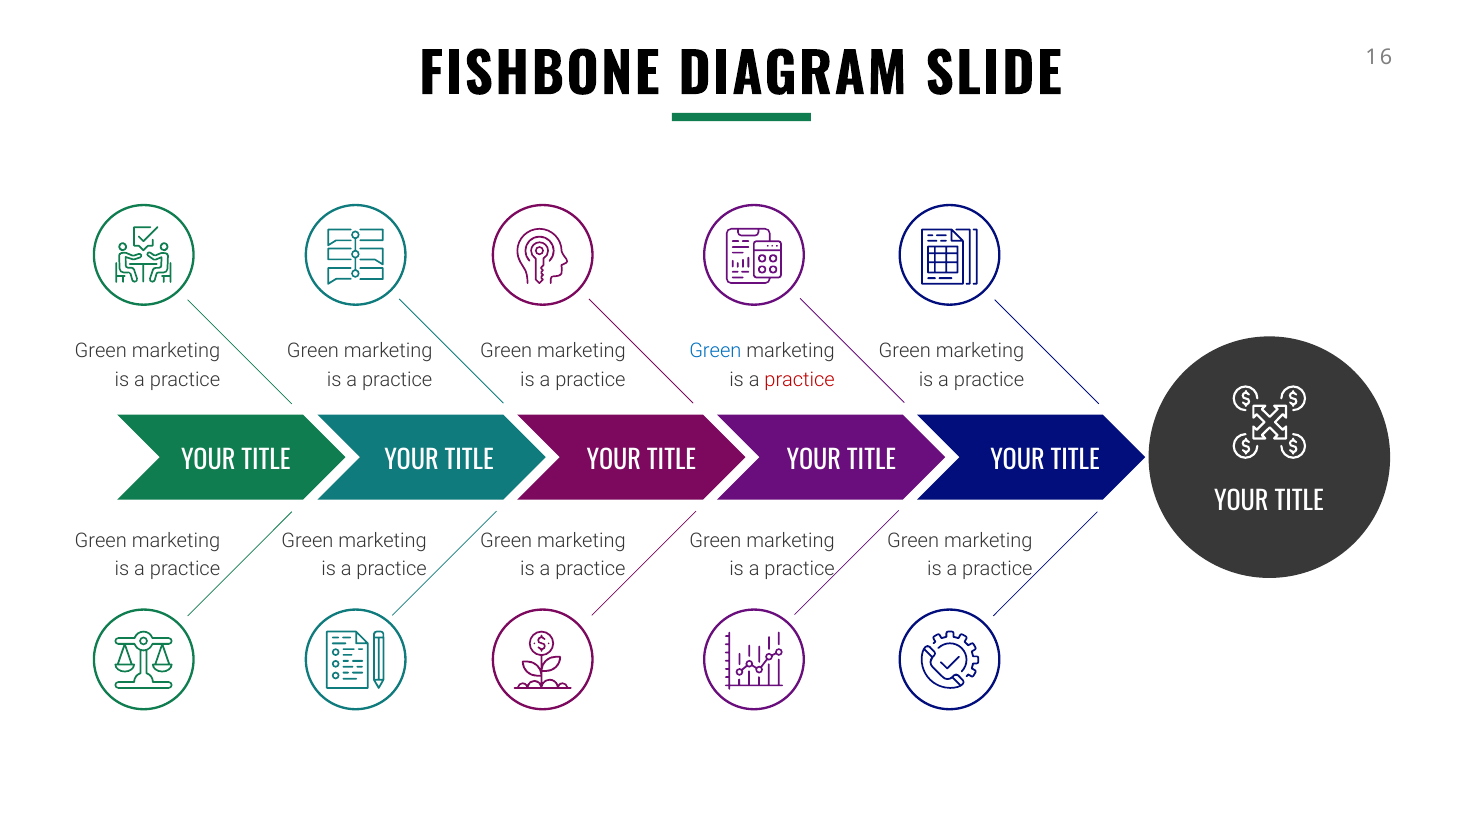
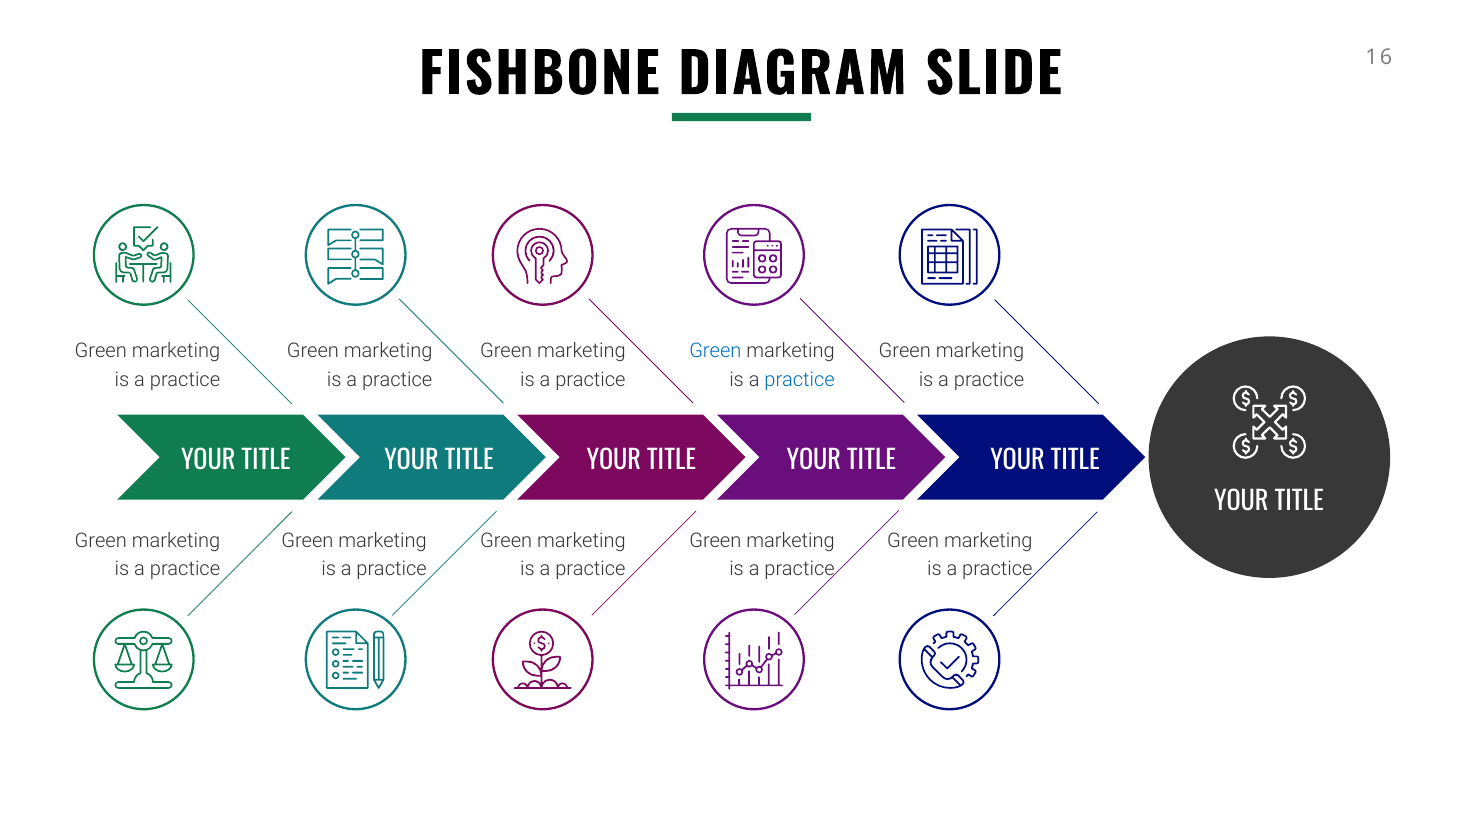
practice at (800, 379) colour: red -> blue
